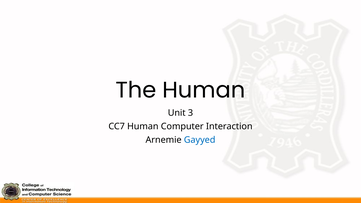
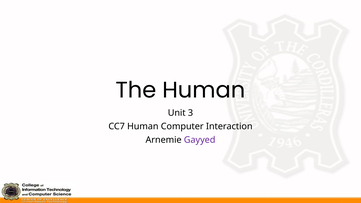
Gayyed colour: blue -> purple
